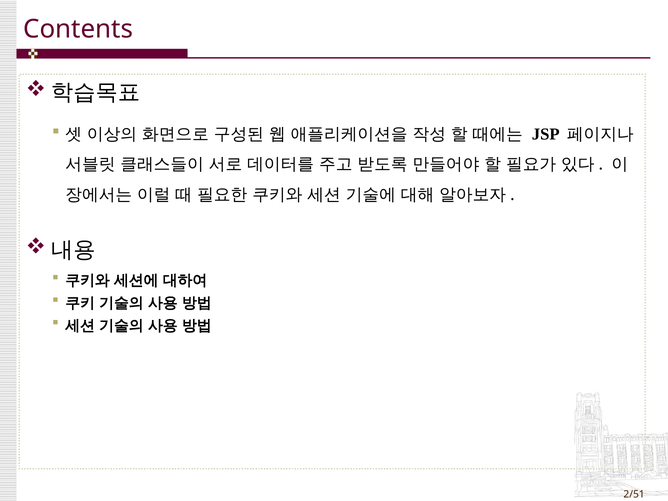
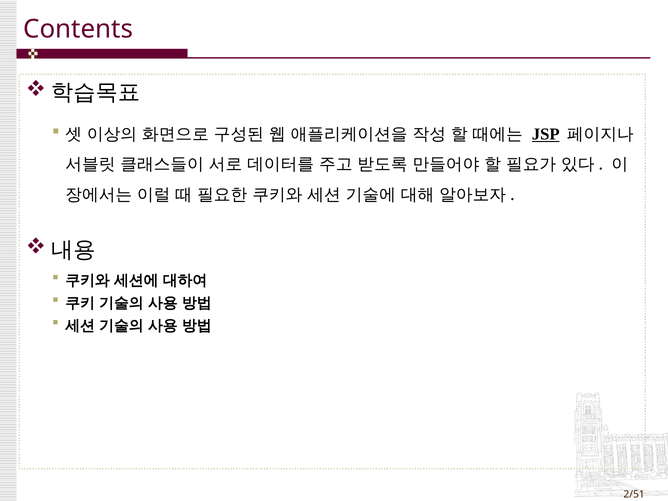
JSP underline: none -> present
